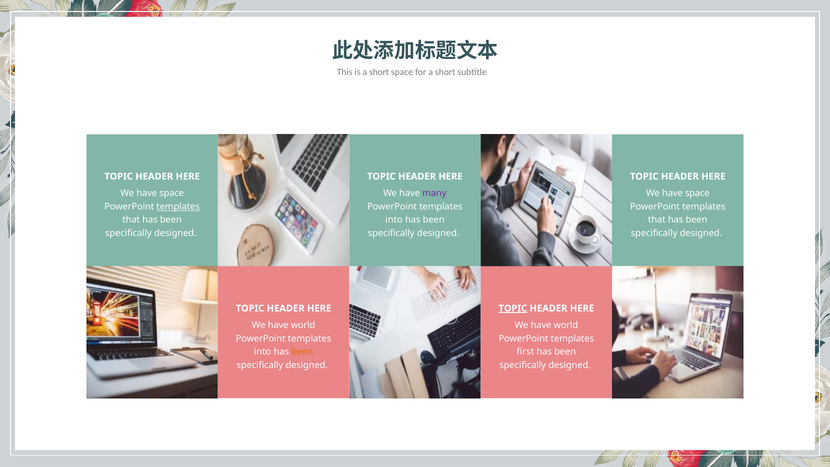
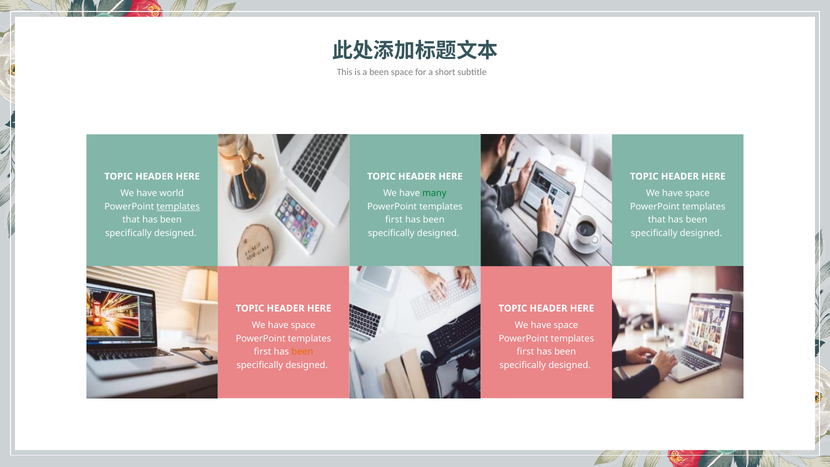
is a short: short -> been
space at (172, 193): space -> world
many colour: purple -> green
into at (394, 220): into -> first
TOPIC at (513, 308) underline: present -> none
world at (303, 325): world -> space
world at (566, 325): world -> space
into at (263, 352): into -> first
